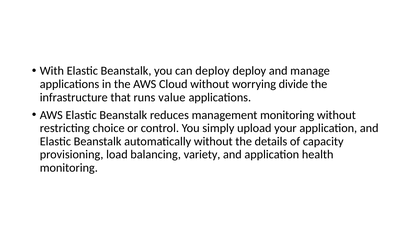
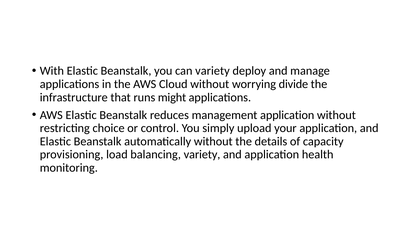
can deploy: deploy -> variety
value: value -> might
management monitoring: monitoring -> application
